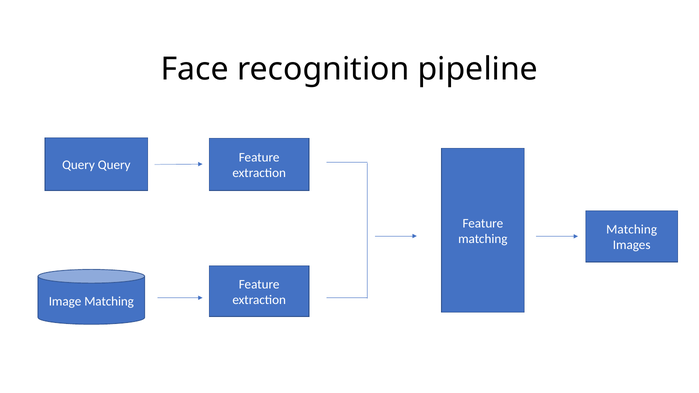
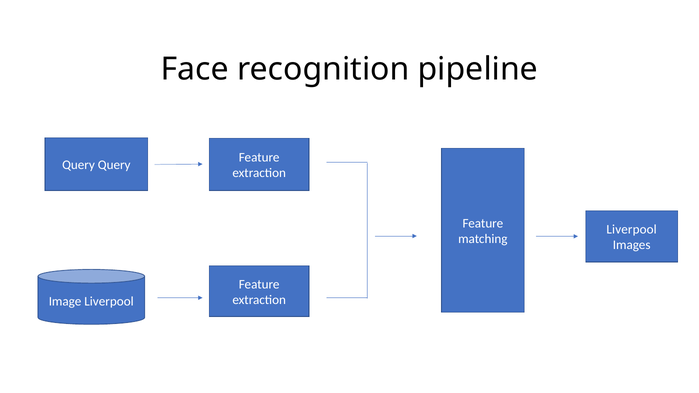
Matching at (632, 229): Matching -> Liverpool
Image Matching: Matching -> Liverpool
